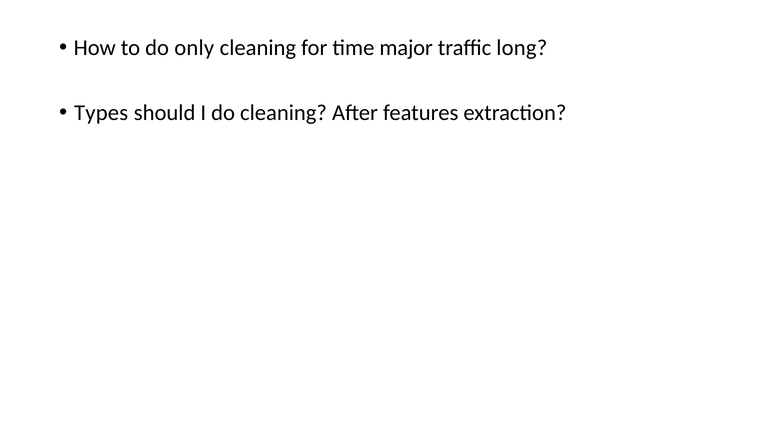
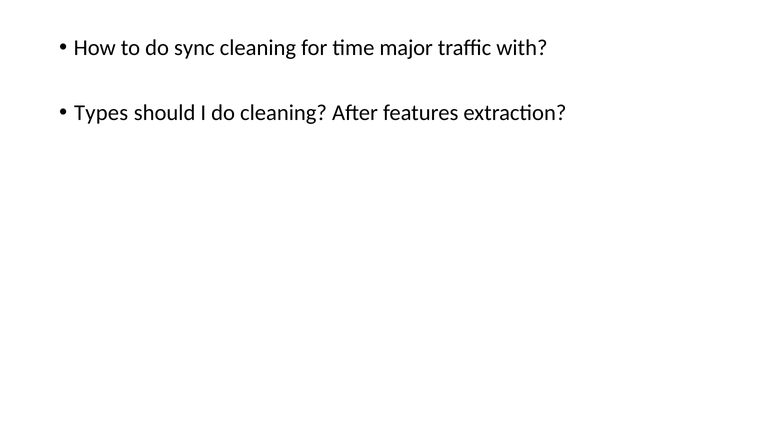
only: only -> sync
long: long -> with
